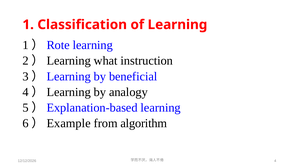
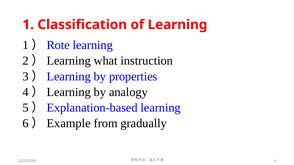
beneficial: beneficial -> properties
algorithm: algorithm -> gradually
